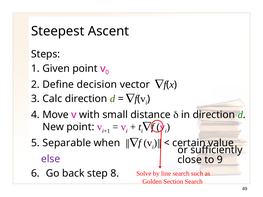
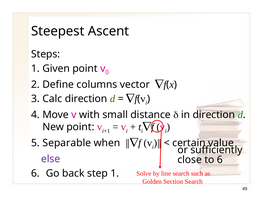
decision: decision -> columns
to 9: 9 -> 6
step 8: 8 -> 1
